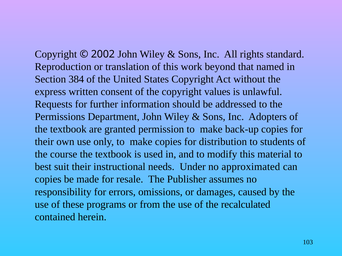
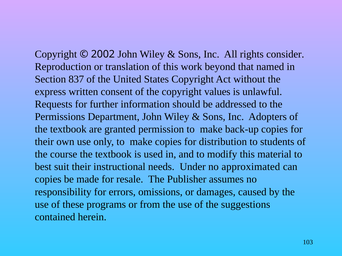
standard: standard -> consider
384: 384 -> 837
recalculated: recalculated -> suggestions
